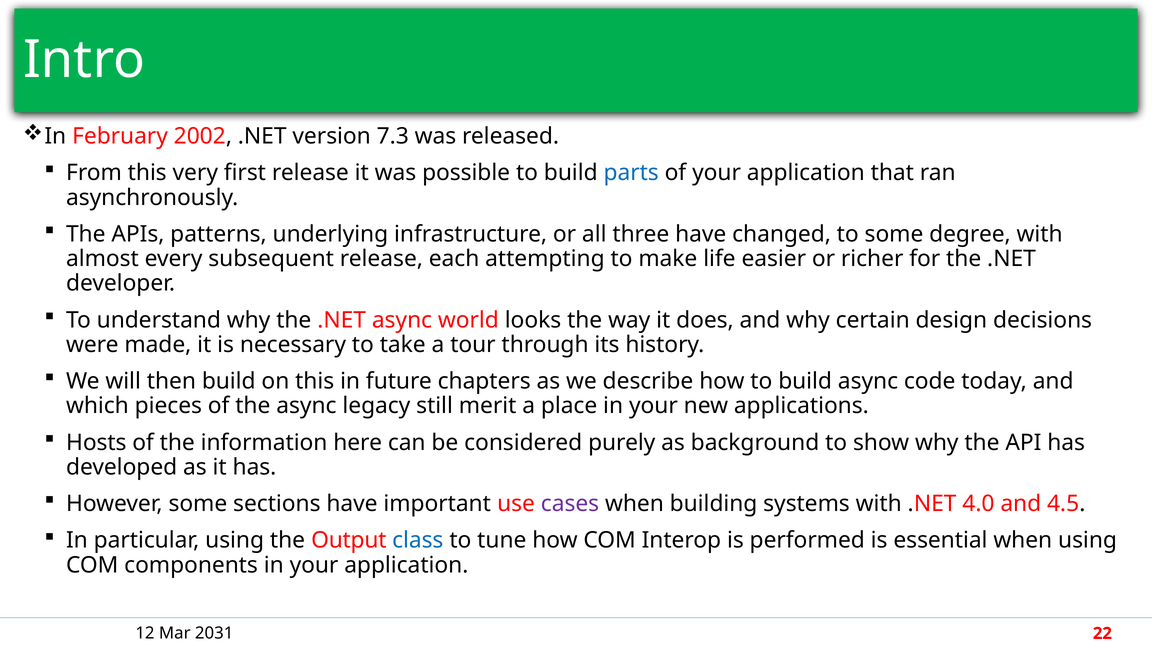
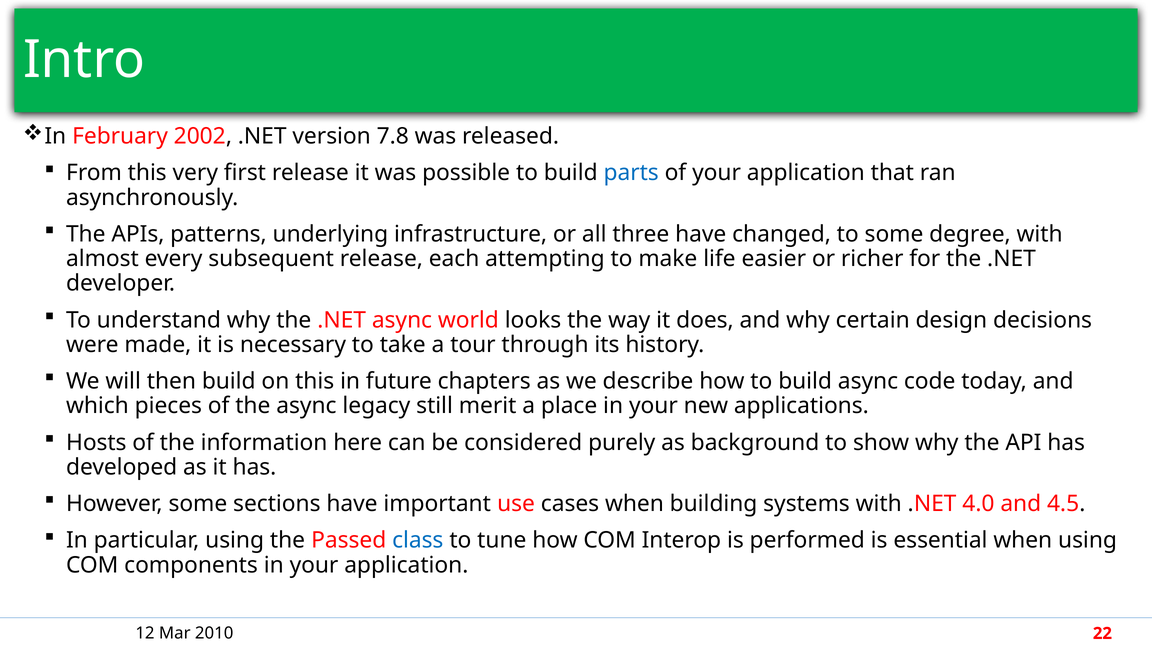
7.3: 7.3 -> 7.8
cases colour: purple -> black
Output: Output -> Passed
2031: 2031 -> 2010
